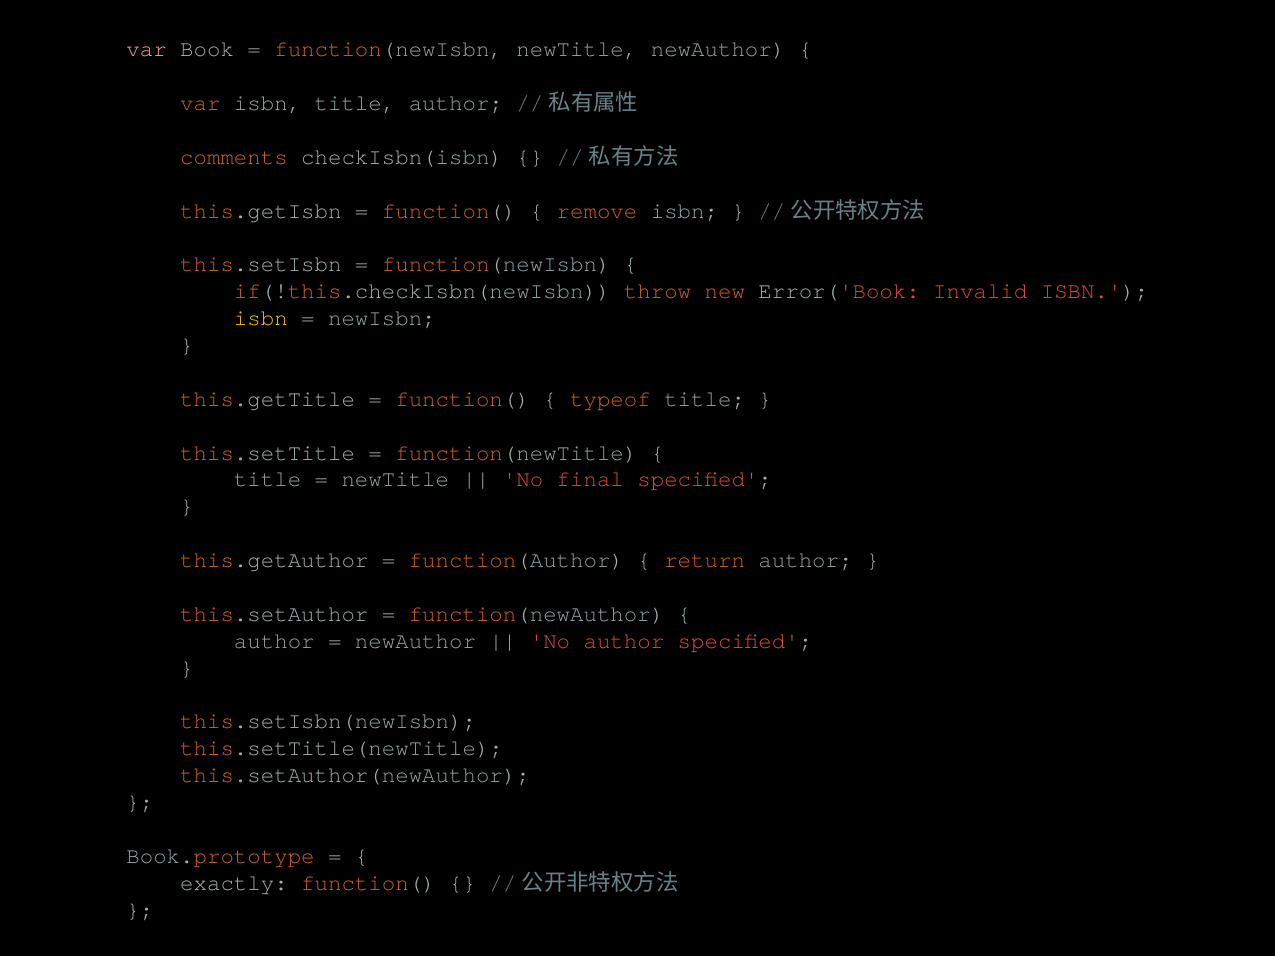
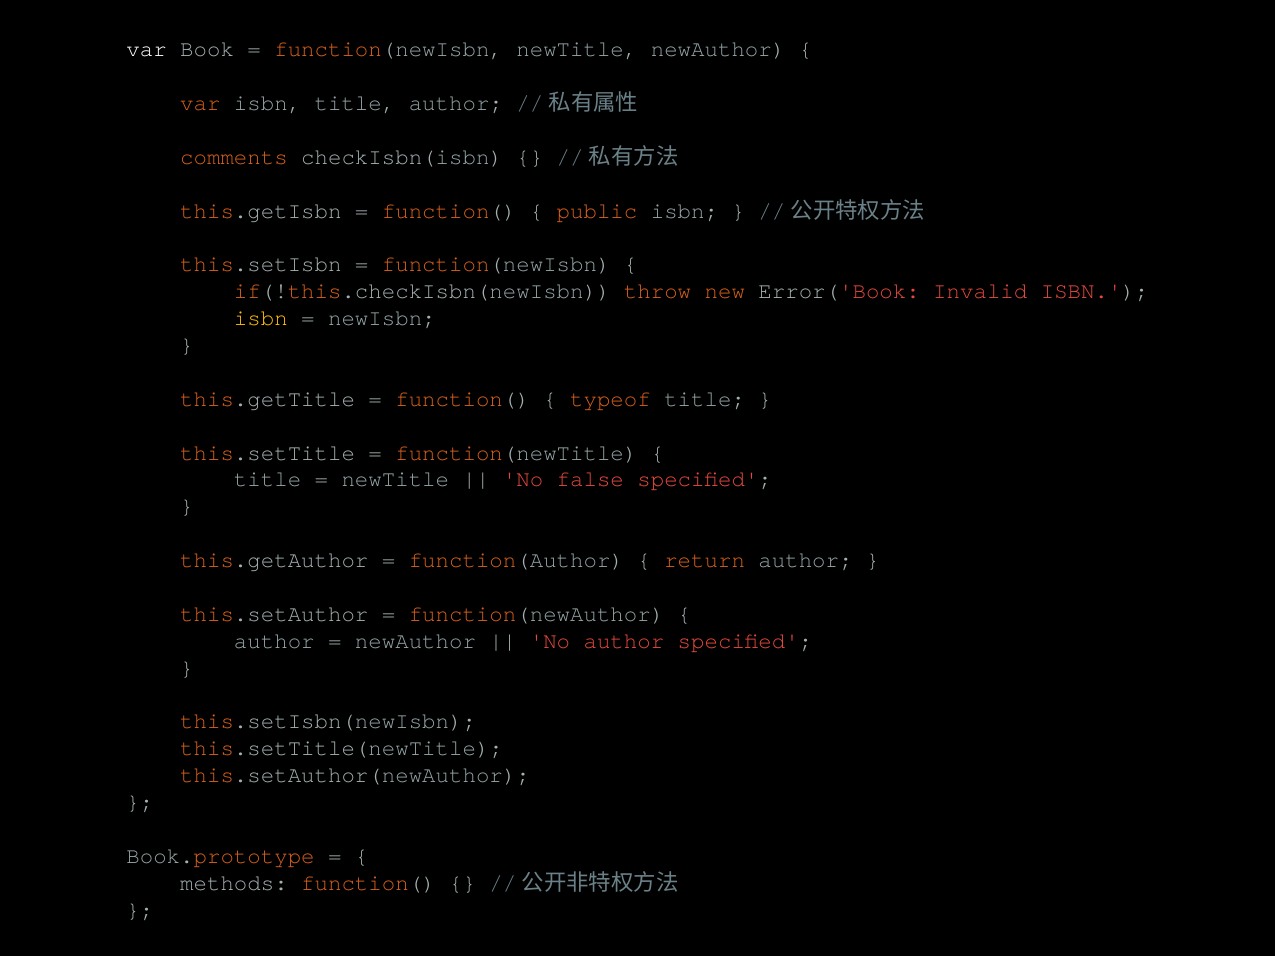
var at (147, 49) colour: pink -> white
remove: remove -> public
final: final -> false
exactly: exactly -> methods
